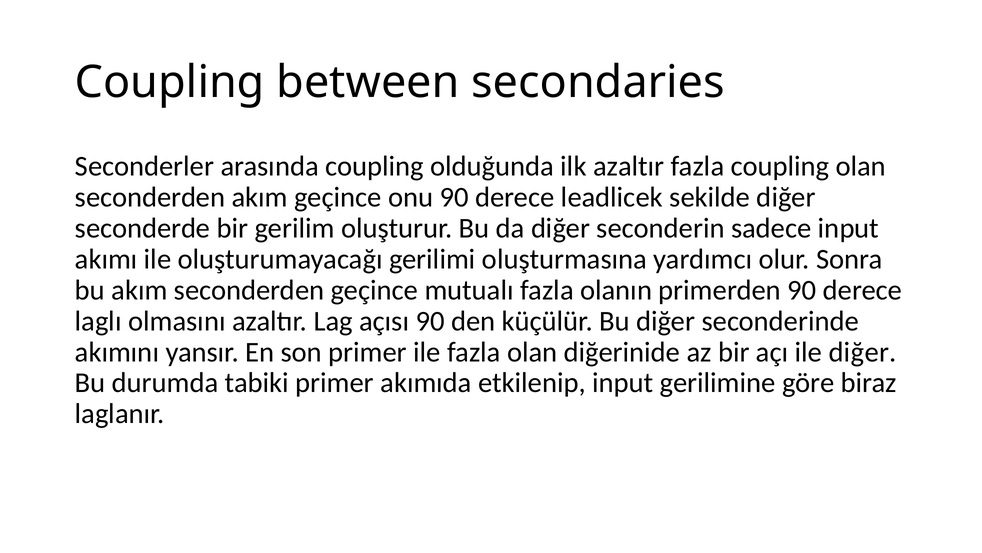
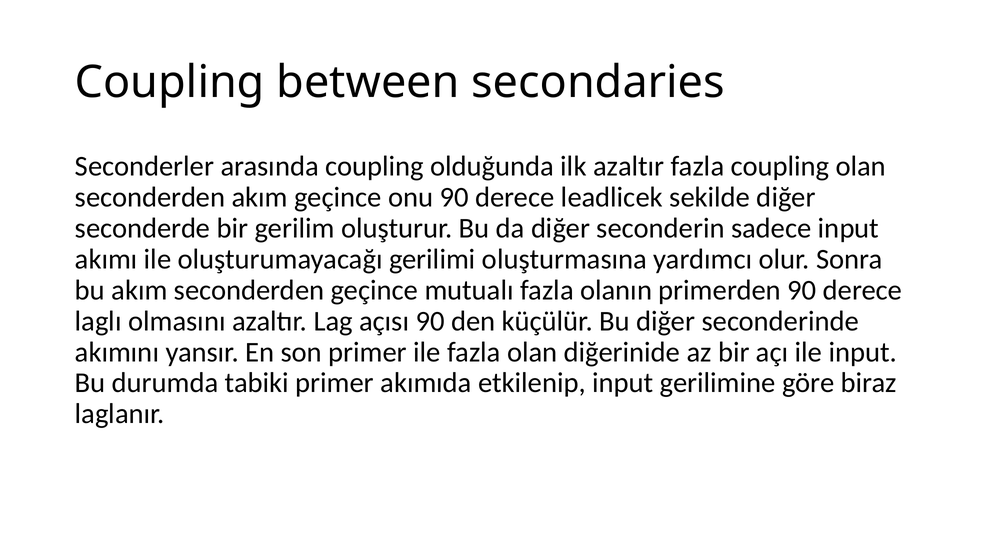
ile diğer: diğer -> input
